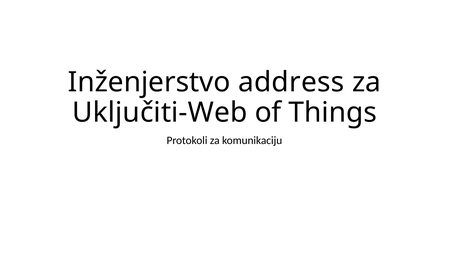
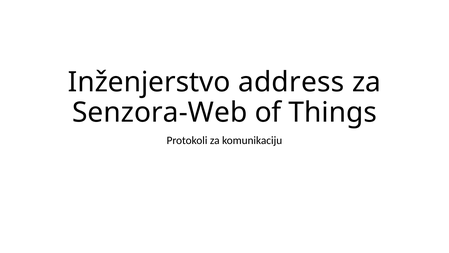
Uključiti-Web: Uključiti-Web -> Senzora-Web
